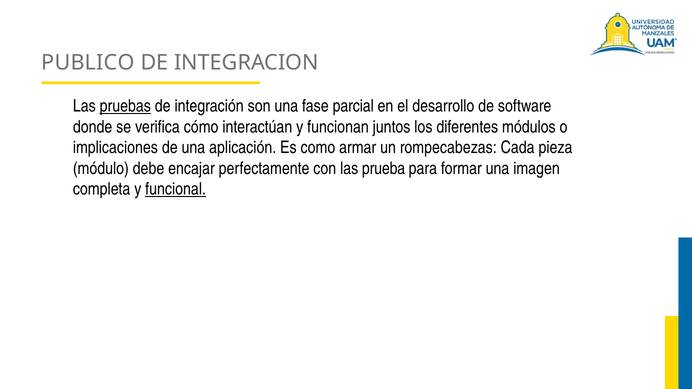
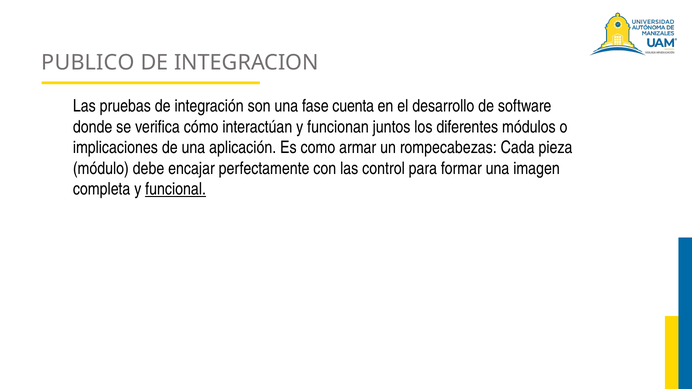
pruebas underline: present -> none
parcial: parcial -> cuenta
prueba: prueba -> control
